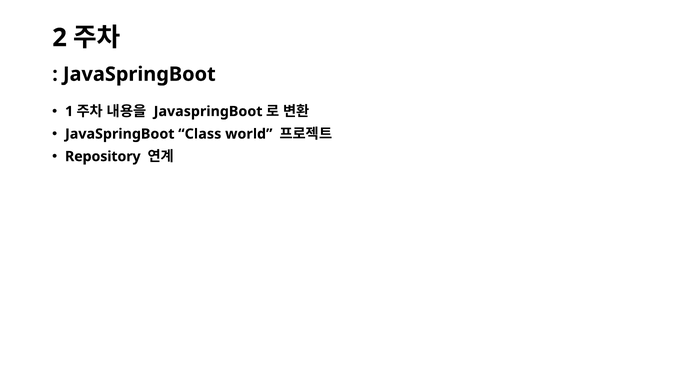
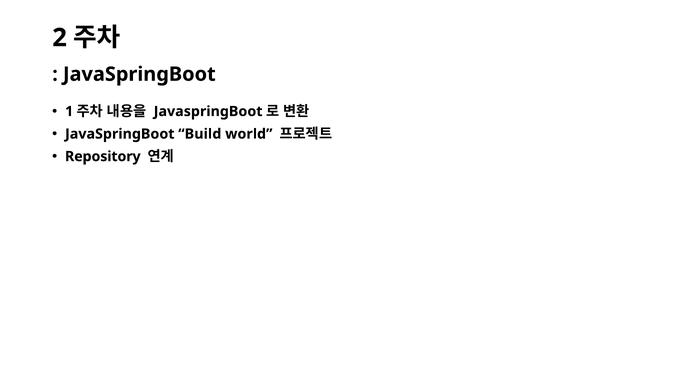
Class: Class -> Build
